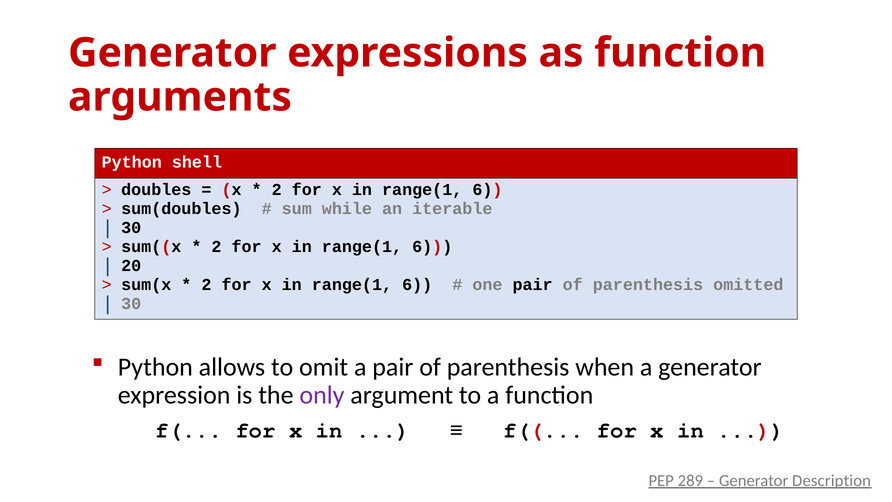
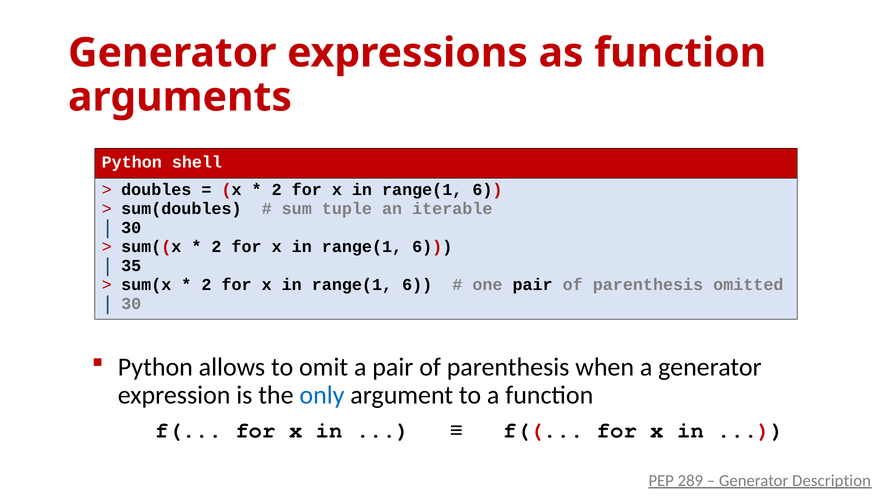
while: while -> tuple
20: 20 -> 35
only colour: purple -> blue
